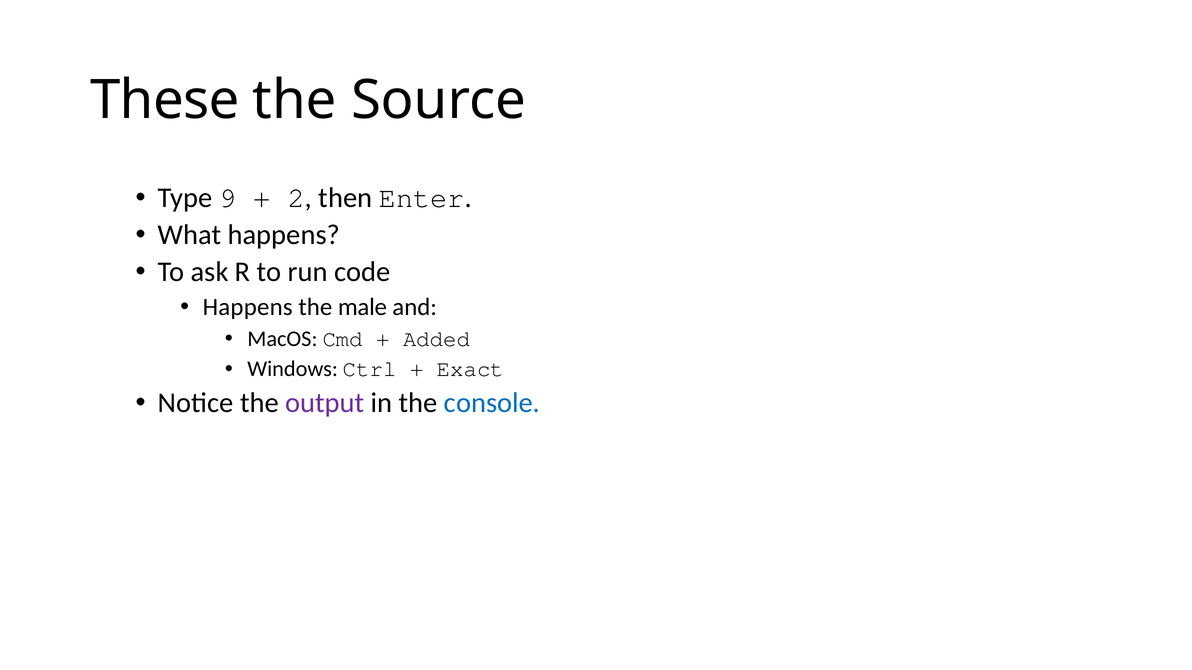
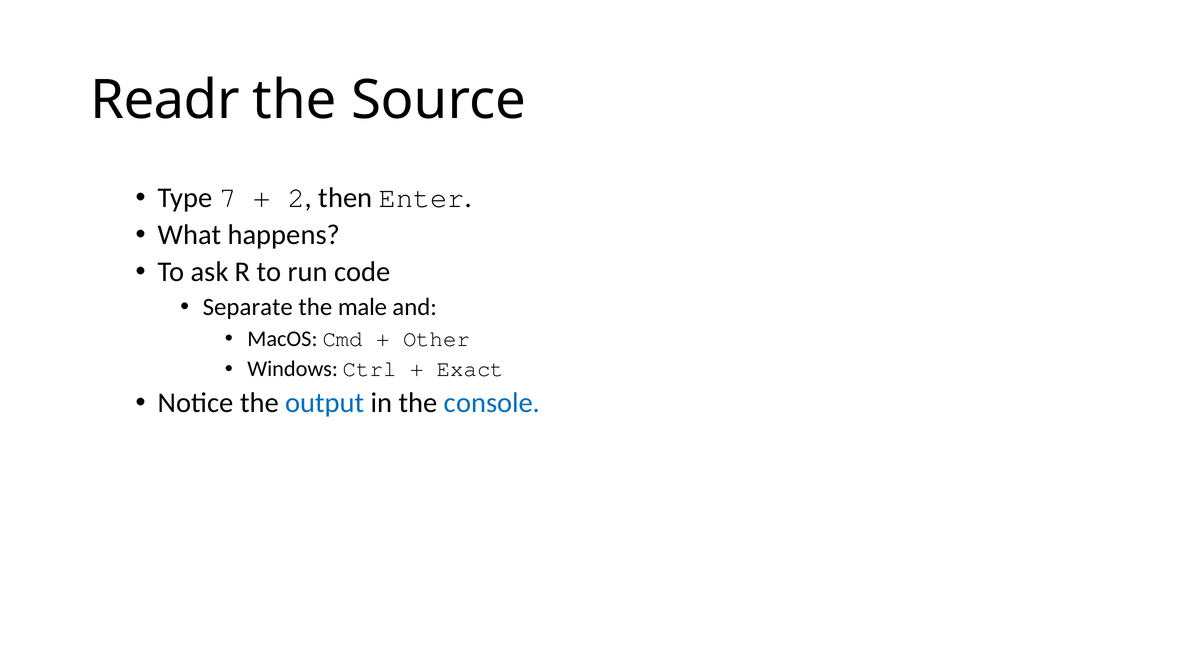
These: These -> Readr
9: 9 -> 7
Happens at (248, 307): Happens -> Separate
Added: Added -> Other
output colour: purple -> blue
